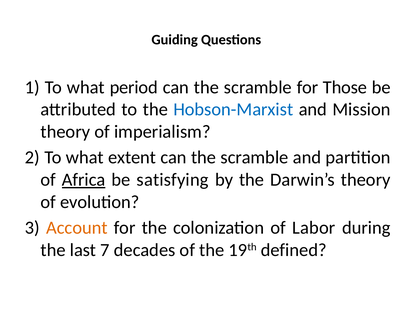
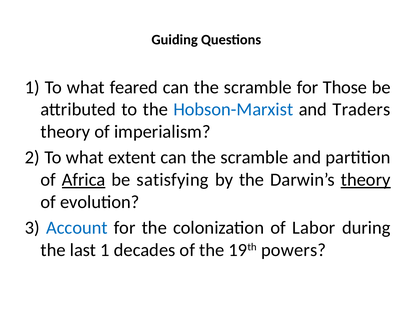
period: period -> feared
Mission: Mission -> Traders
theory at (366, 180) underline: none -> present
Account colour: orange -> blue
last 7: 7 -> 1
defined: defined -> powers
